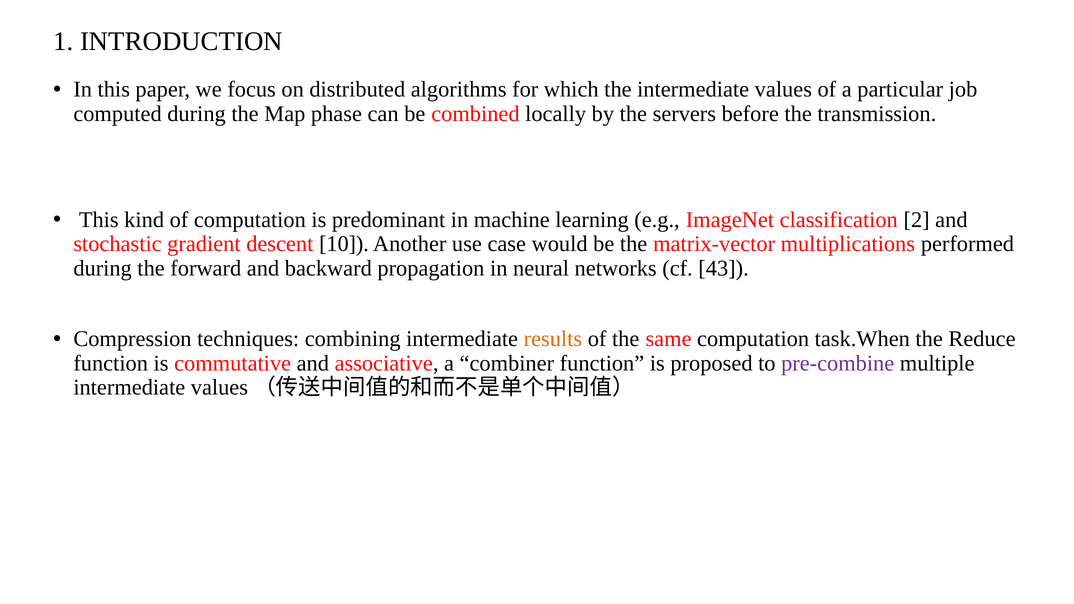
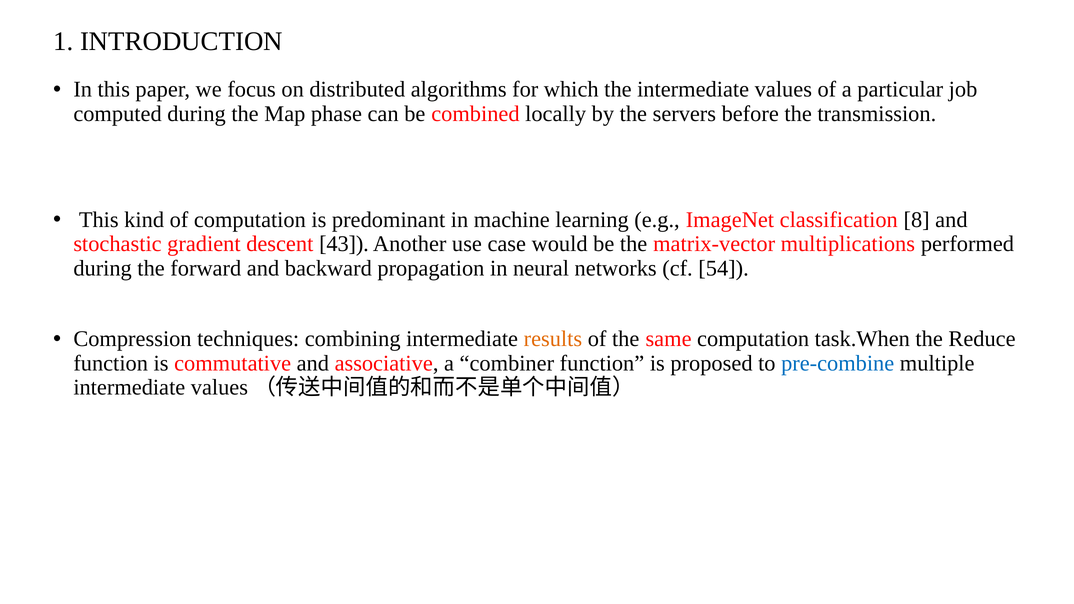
2: 2 -> 8
10: 10 -> 43
43: 43 -> 54
pre-combine colour: purple -> blue
